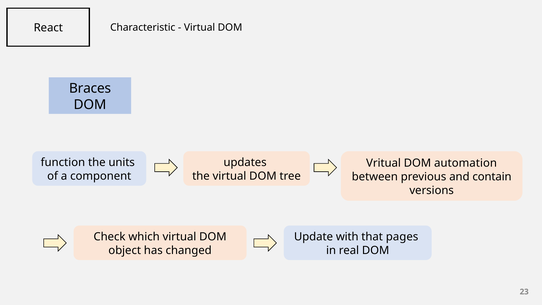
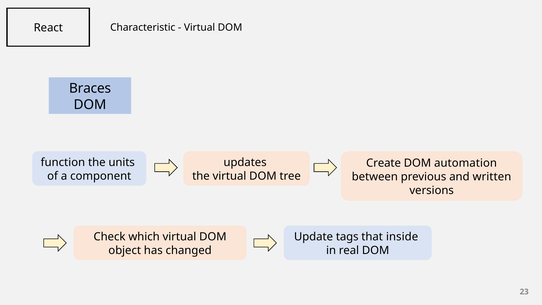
Vritual: Vritual -> Create
contain: contain -> written
with: with -> tags
pages: pages -> inside
